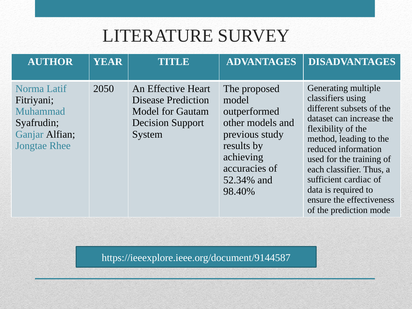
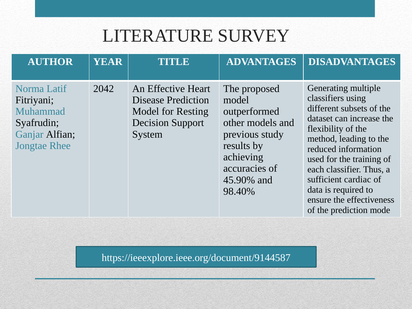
2050: 2050 -> 2042
Gautam: Gautam -> Resting
52.34%: 52.34% -> 45.90%
